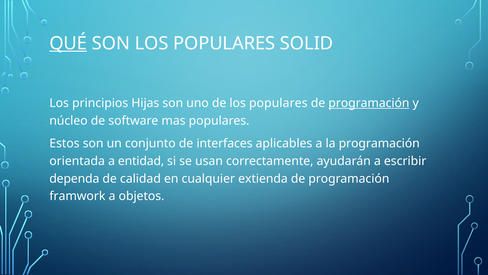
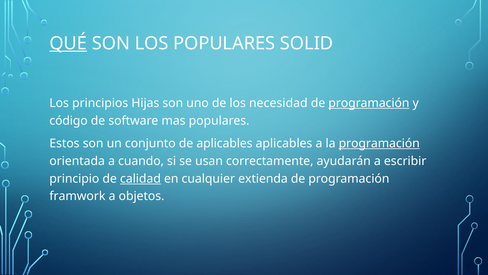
de los populares: populares -> necesidad
núcleo: núcleo -> código
de interfaces: interfaces -> aplicables
programación at (379, 143) underline: none -> present
entidad: entidad -> cuando
dependa: dependa -> principio
calidad underline: none -> present
